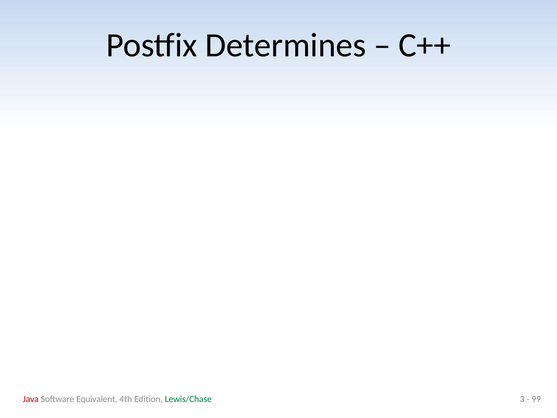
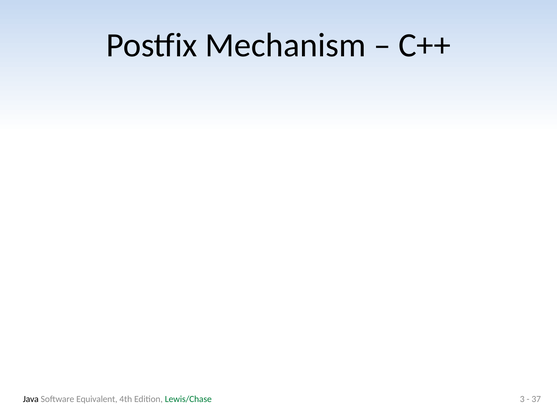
Determines: Determines -> Mechanism
Java colour: red -> black
99: 99 -> 37
